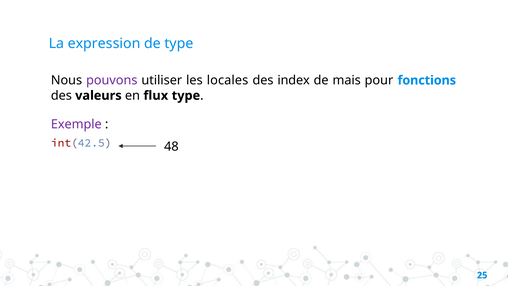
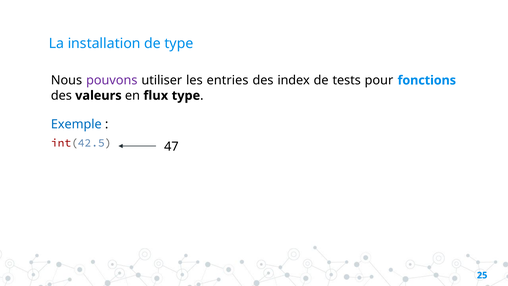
expression: expression -> installation
locales: locales -> entries
mais: mais -> tests
Exemple colour: purple -> blue
48: 48 -> 47
